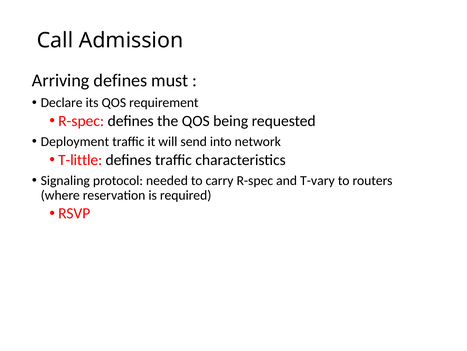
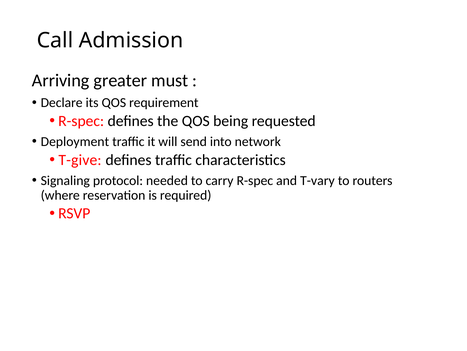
Arriving defines: defines -> greater
T-little: T-little -> T-give
